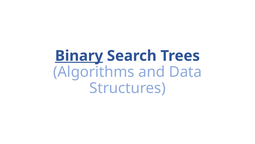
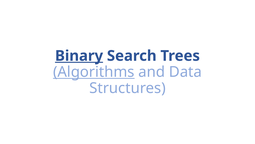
Algorithms underline: none -> present
